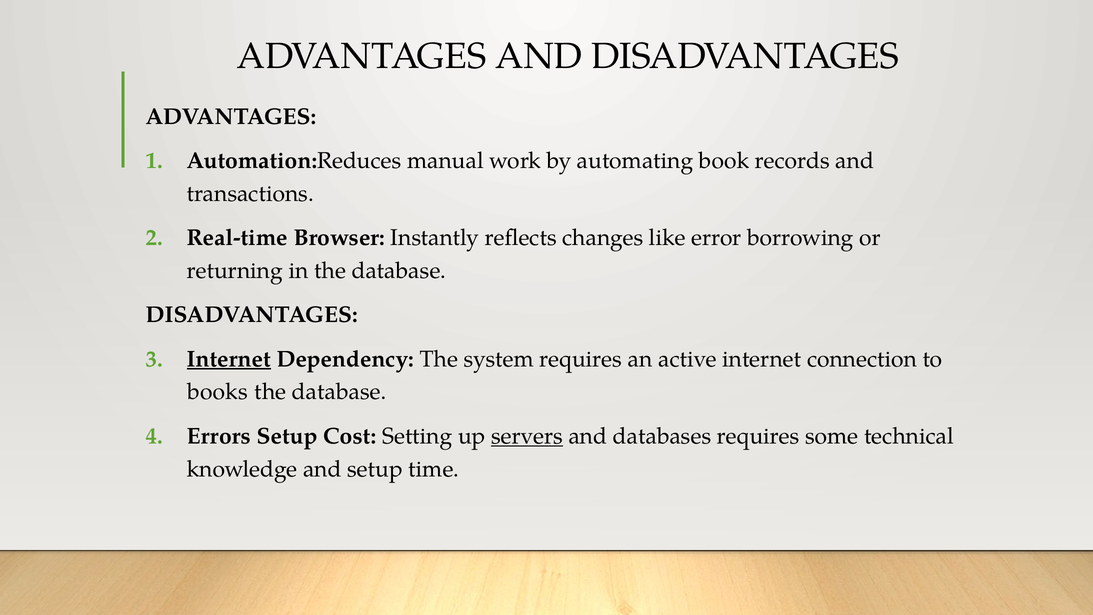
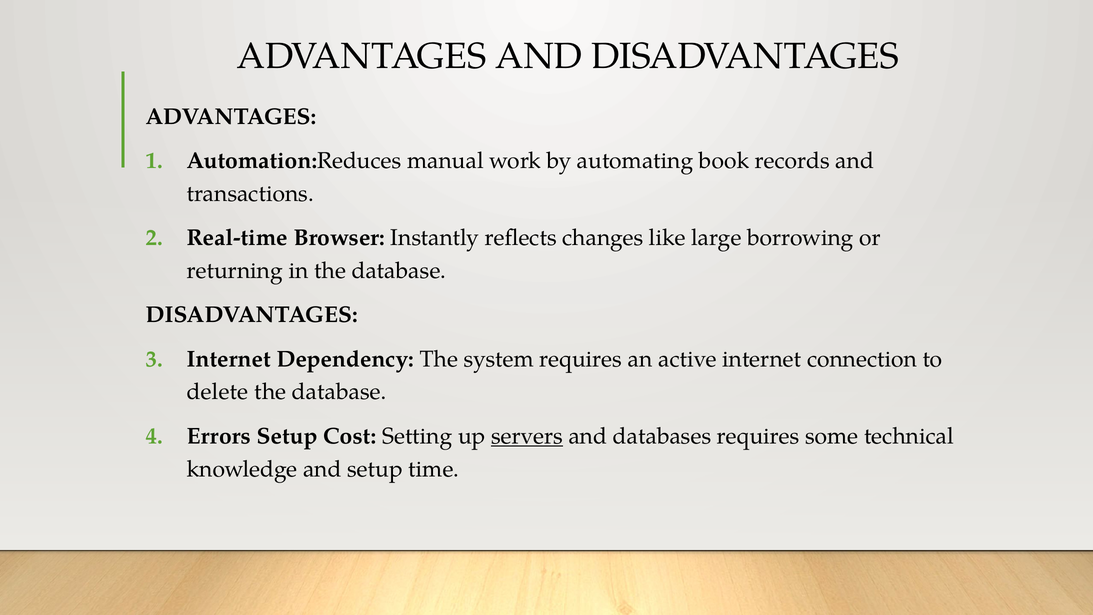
error: error -> large
Internet at (229, 359) underline: present -> none
books: books -> delete
